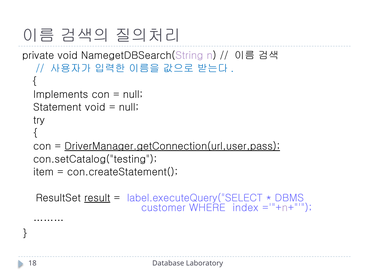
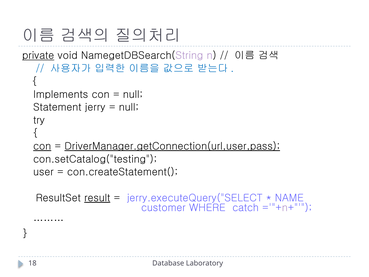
private underline: none -> present
Statement void: void -> jerry
con at (42, 146) underline: none -> present
item: item -> user
label.executeQuery("SELECT: label.executeQuery("SELECT -> jerry.executeQuery("SELECT
DBMS: DBMS -> NAME
index: index -> catch
